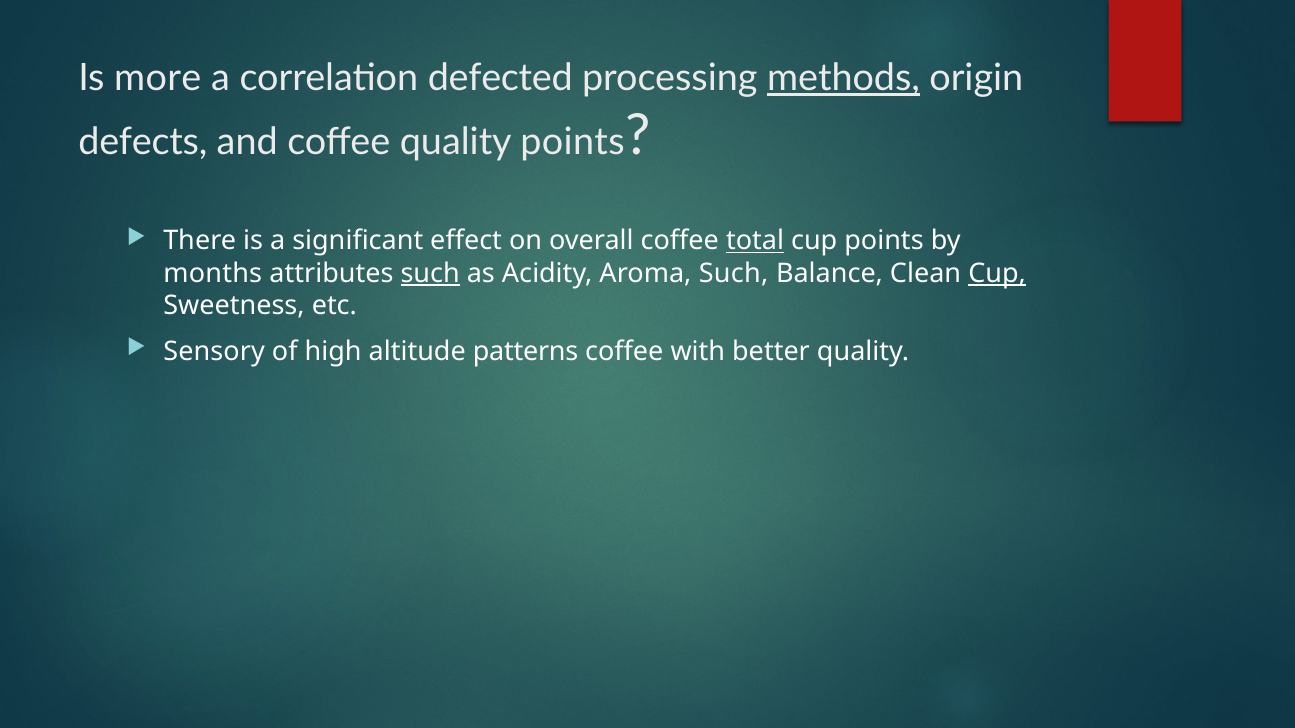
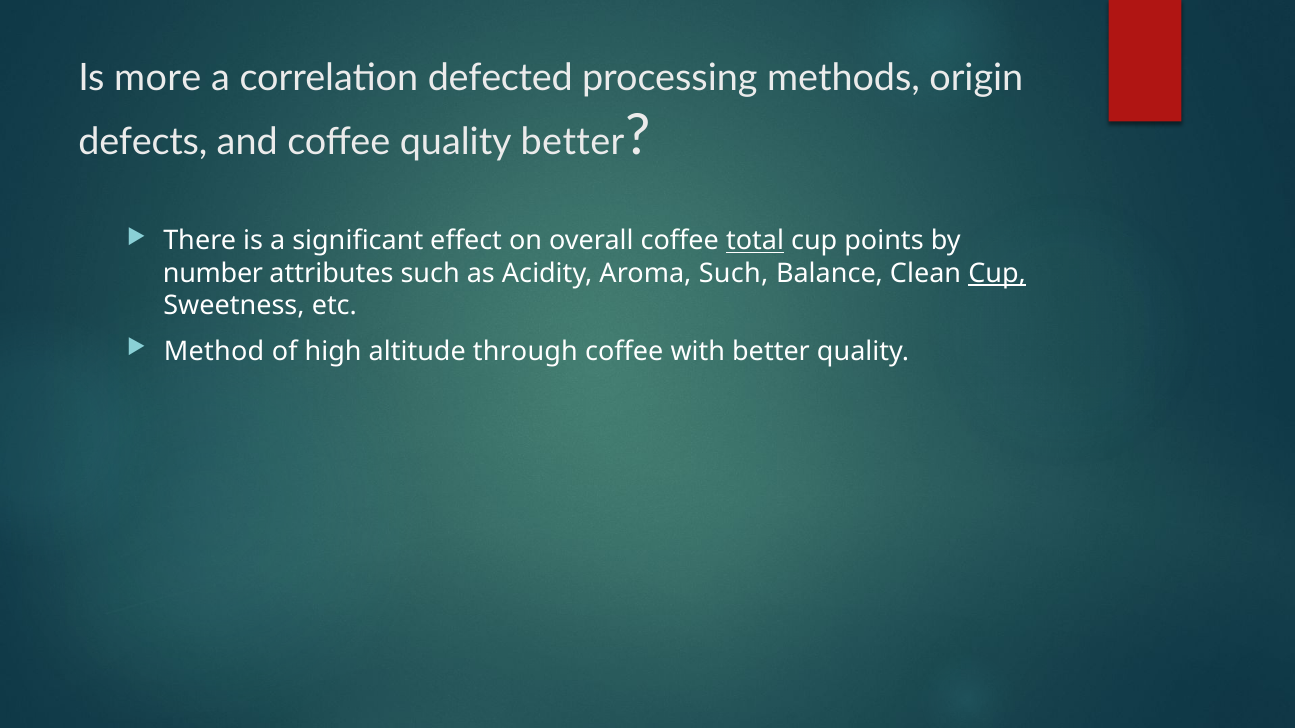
methods underline: present -> none
quality points: points -> better
months: months -> number
such at (430, 273) underline: present -> none
Sensory: Sensory -> Method
patterns: patterns -> through
